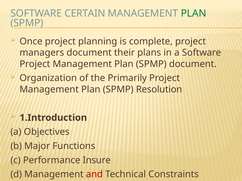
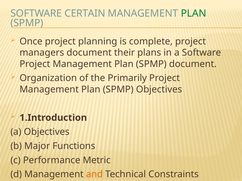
SPMP Resolution: Resolution -> Objectives
Insure: Insure -> Metric
and colour: red -> orange
